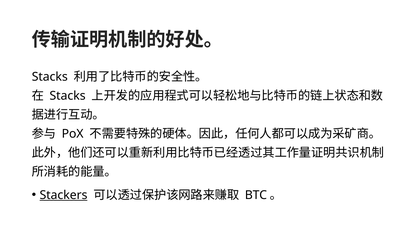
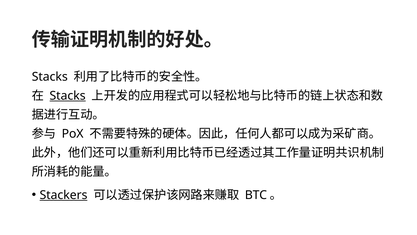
Stacks at (68, 95) underline: none -> present
